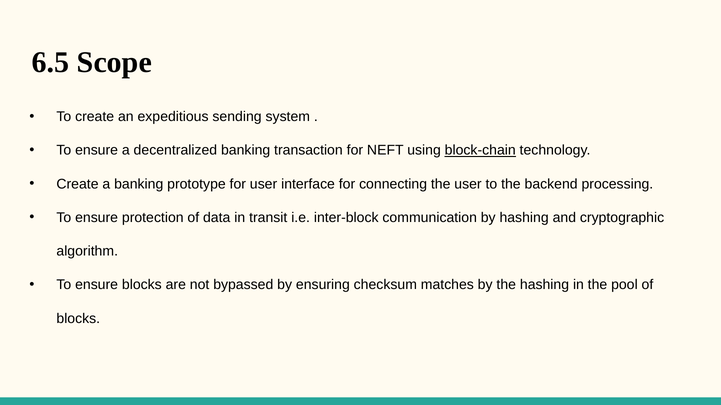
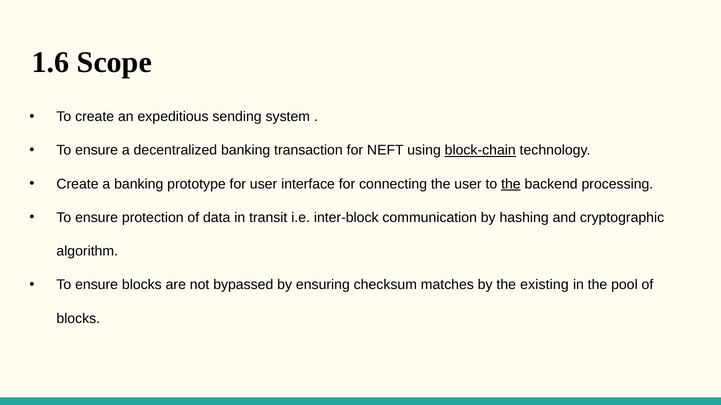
6.5: 6.5 -> 1.6
the at (511, 184) underline: none -> present
the hashing: hashing -> existing
